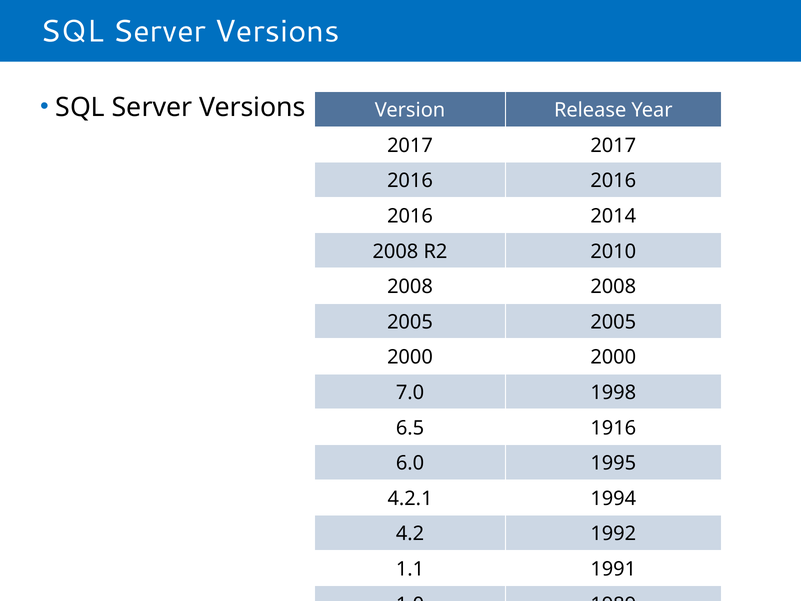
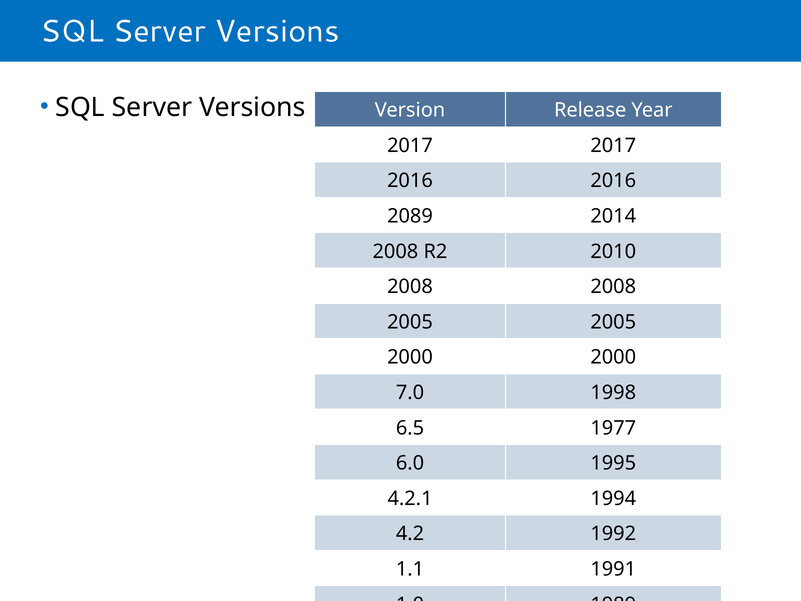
2016 at (410, 216): 2016 -> 2089
1916: 1916 -> 1977
